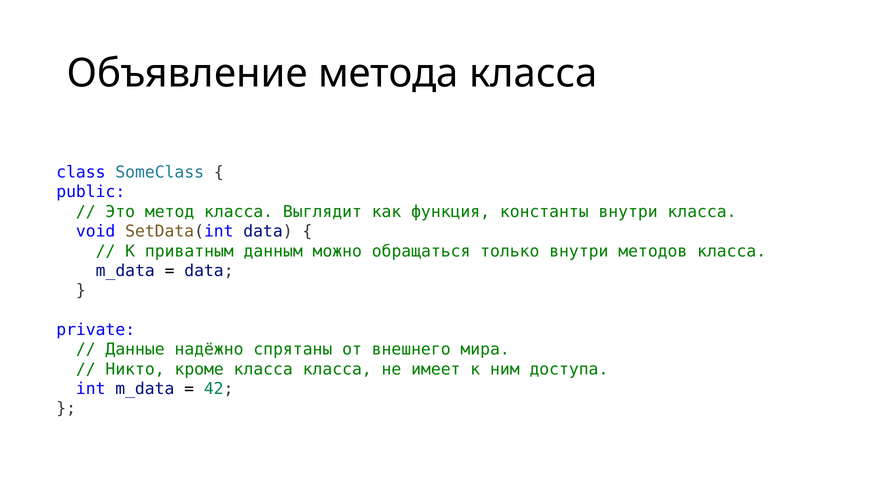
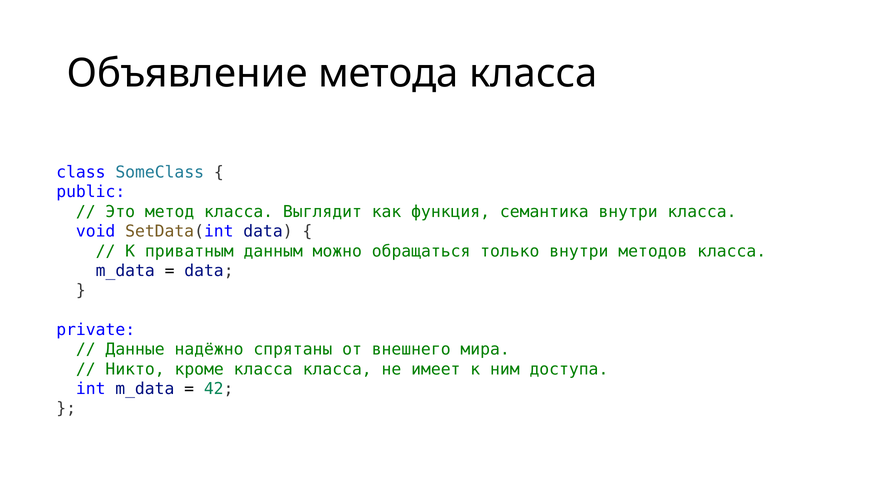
константы: константы -> семантика
